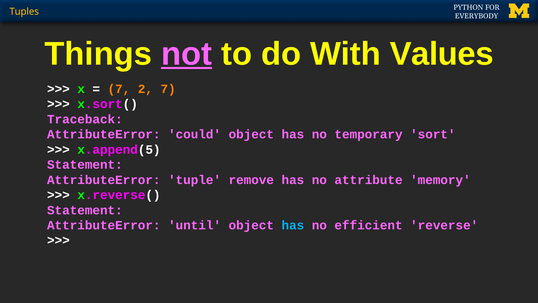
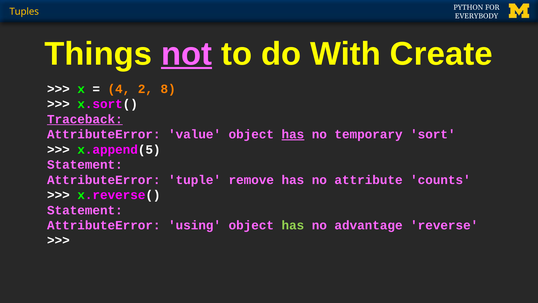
Values: Values -> Create
7 at (119, 89): 7 -> 4
2 7: 7 -> 8
Traceback underline: none -> present
could: could -> value
has at (293, 134) underline: none -> present
memory: memory -> counts
until: until -> using
has at (293, 225) colour: light blue -> light green
efficient: efficient -> advantage
